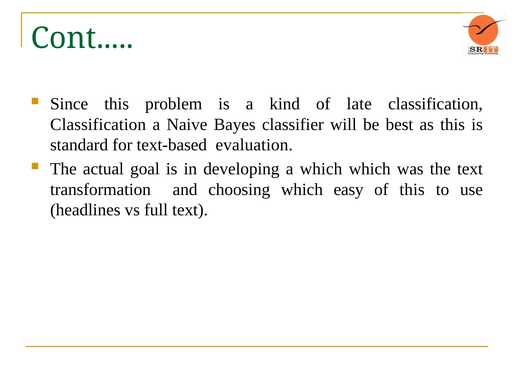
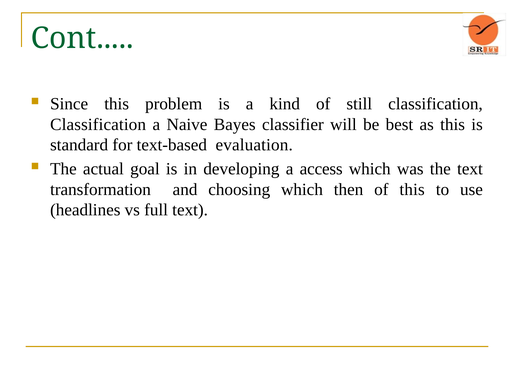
late: late -> still
a which: which -> access
easy: easy -> then
